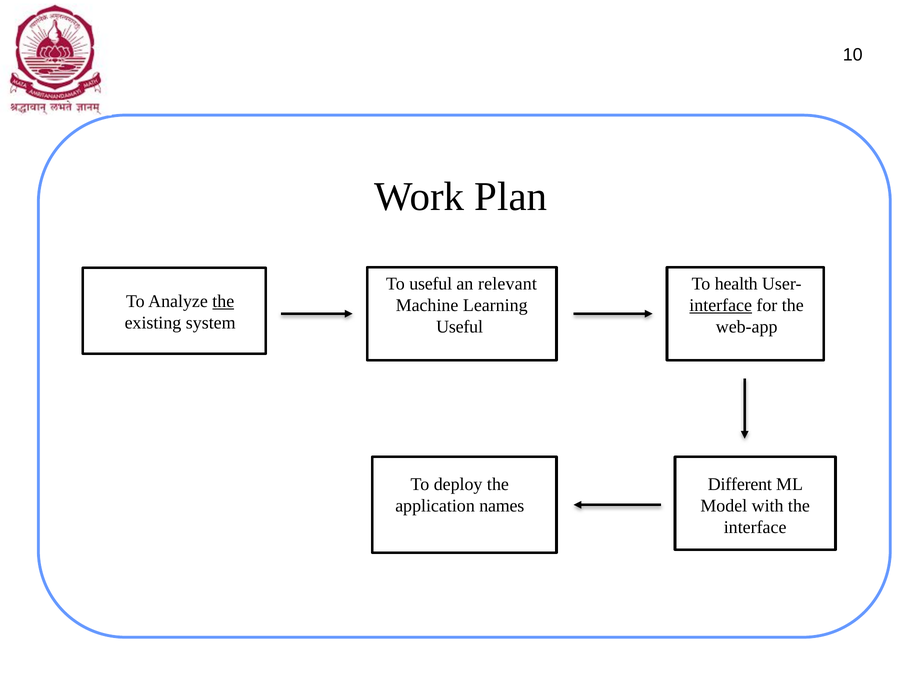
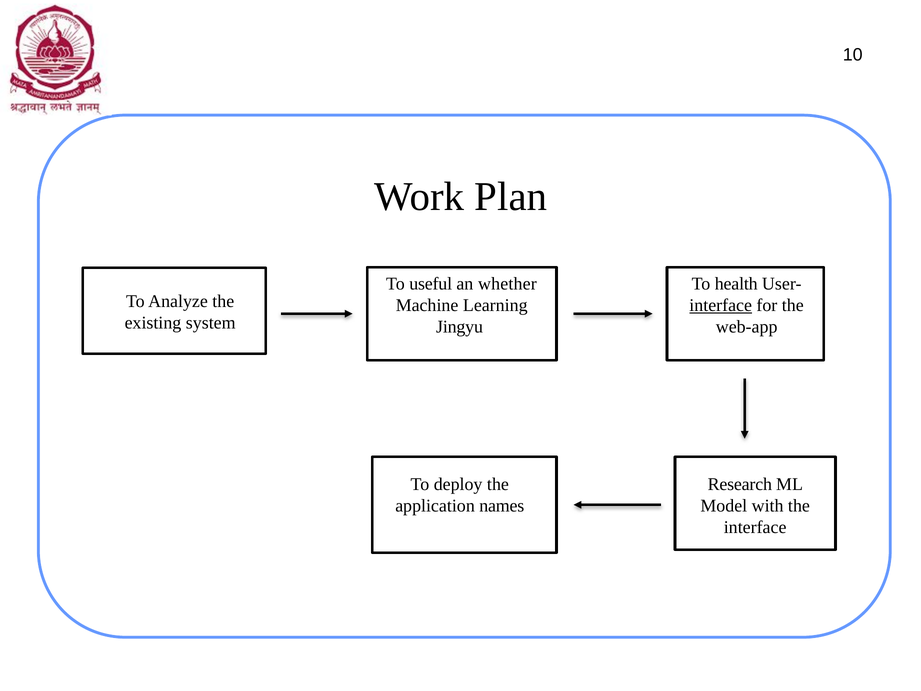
relevant: relevant -> whether
the at (223, 301) underline: present -> none
Useful at (460, 327): Useful -> Jingyu
Different: Different -> Research
